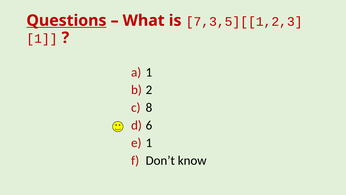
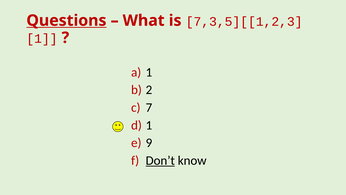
8: 8 -> 7
6 at (149, 125): 6 -> 1
1 at (149, 143): 1 -> 9
Don’t underline: none -> present
